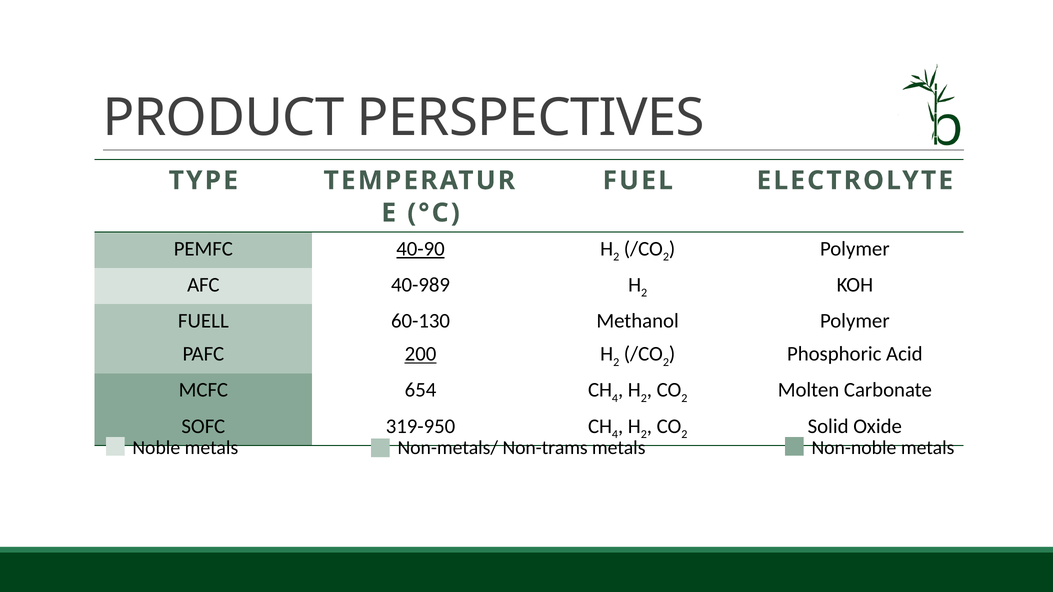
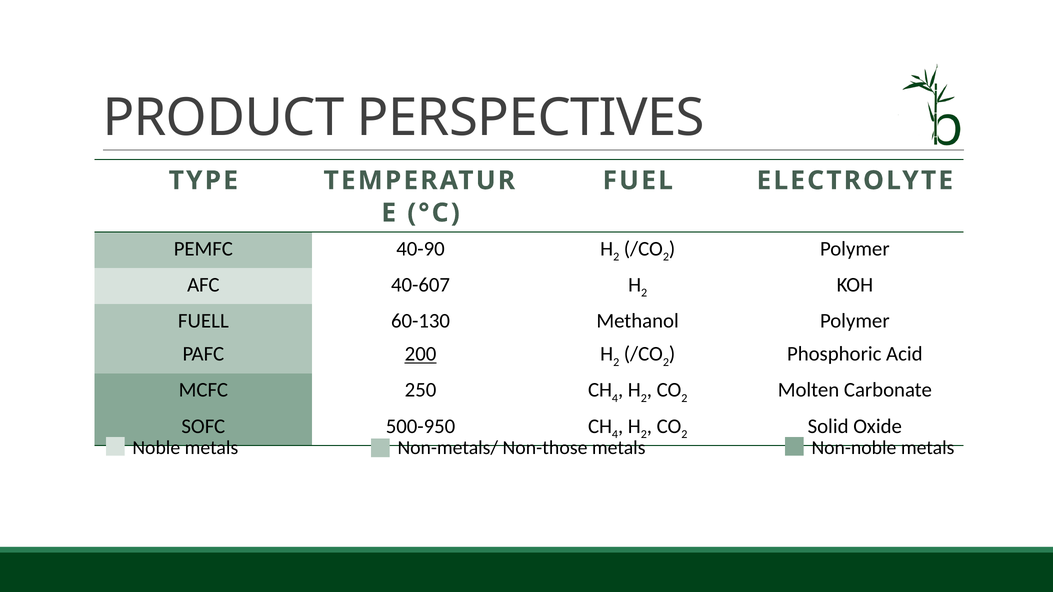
40-90 underline: present -> none
40-989: 40-989 -> 40-607
654: 654 -> 250
319-950: 319-950 -> 500-950
Non-trams: Non-trams -> Non-those
